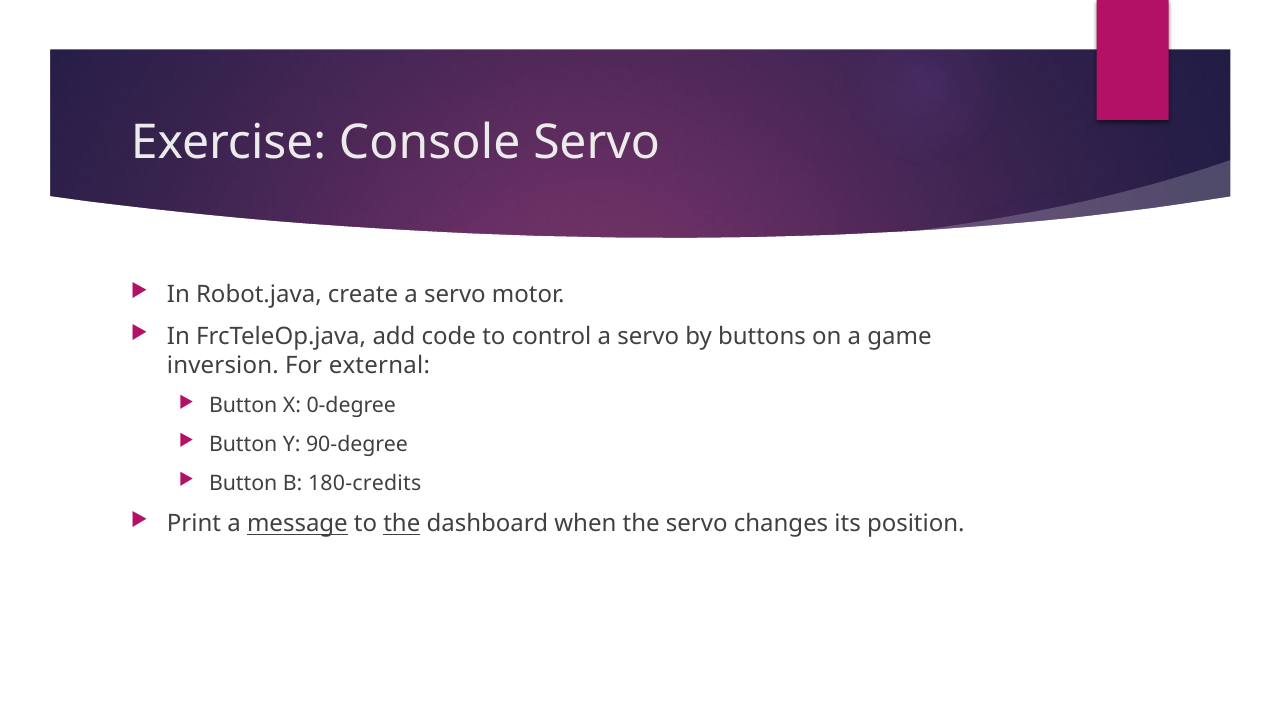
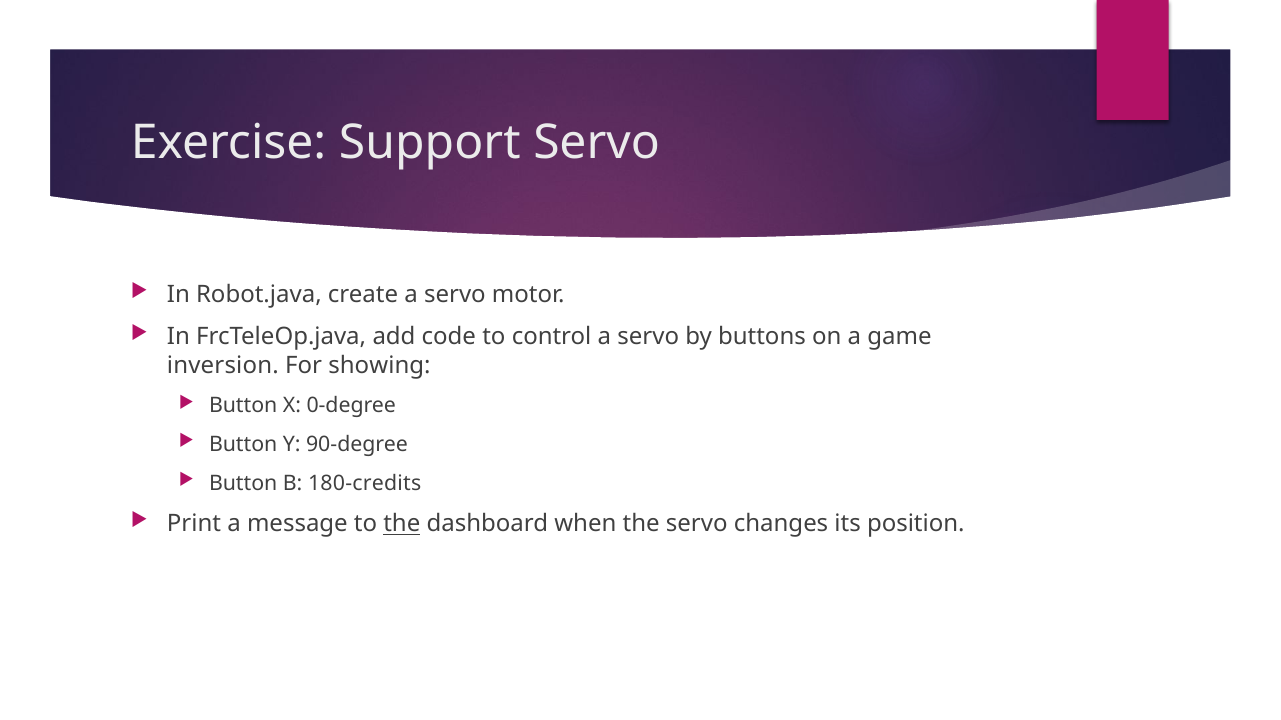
Console: Console -> Support
external: external -> showing
message underline: present -> none
